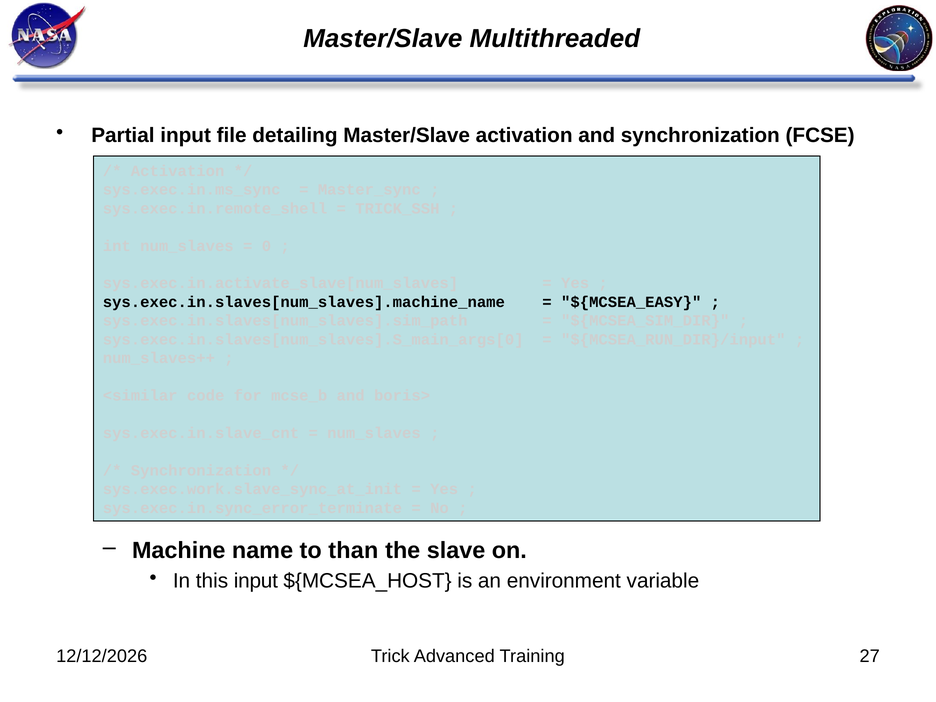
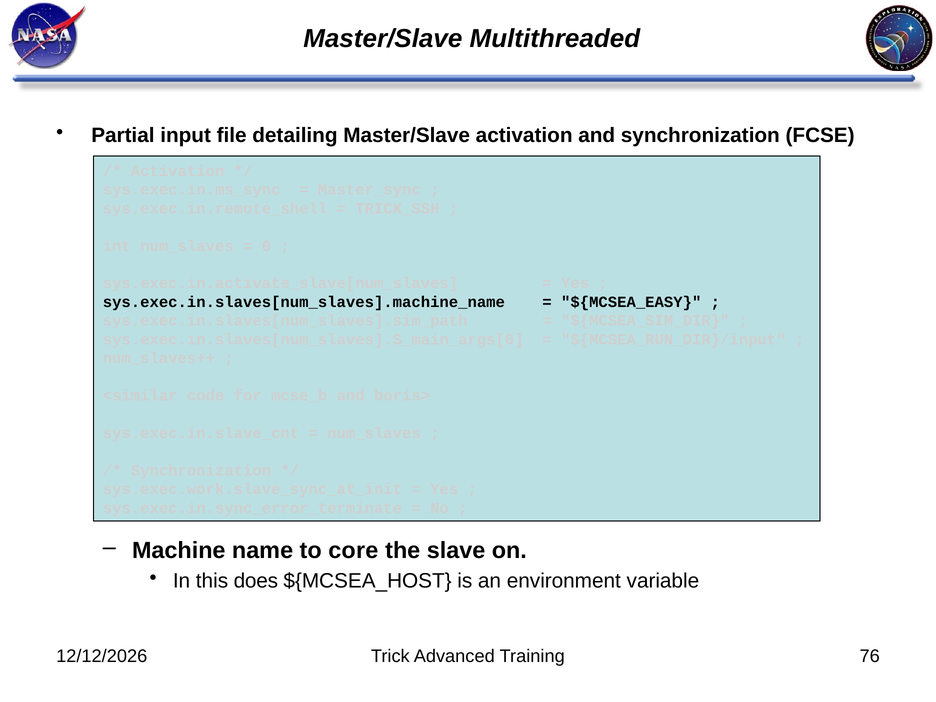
than: than -> core
this input: input -> does
27: 27 -> 76
